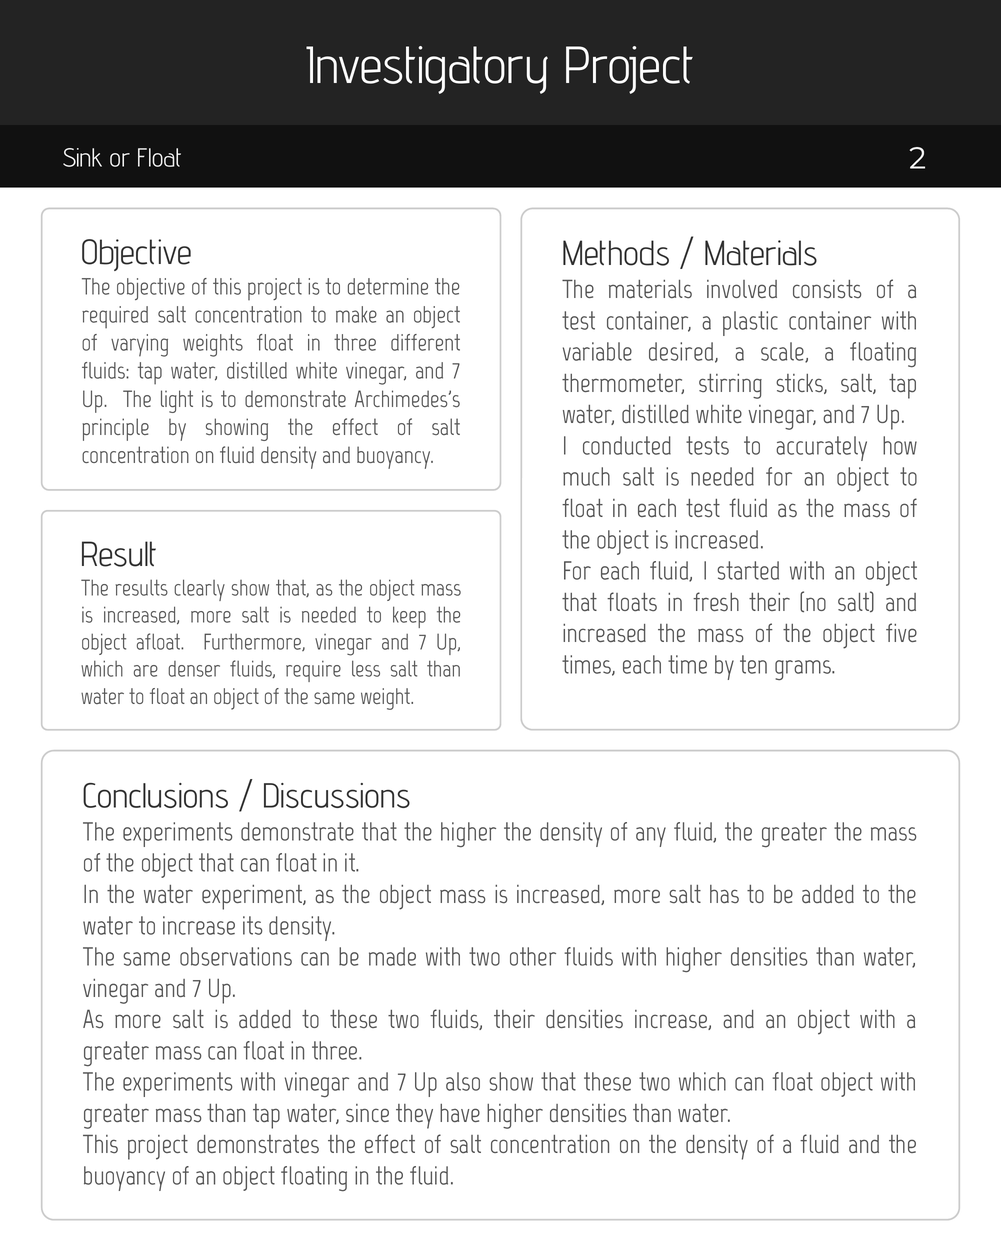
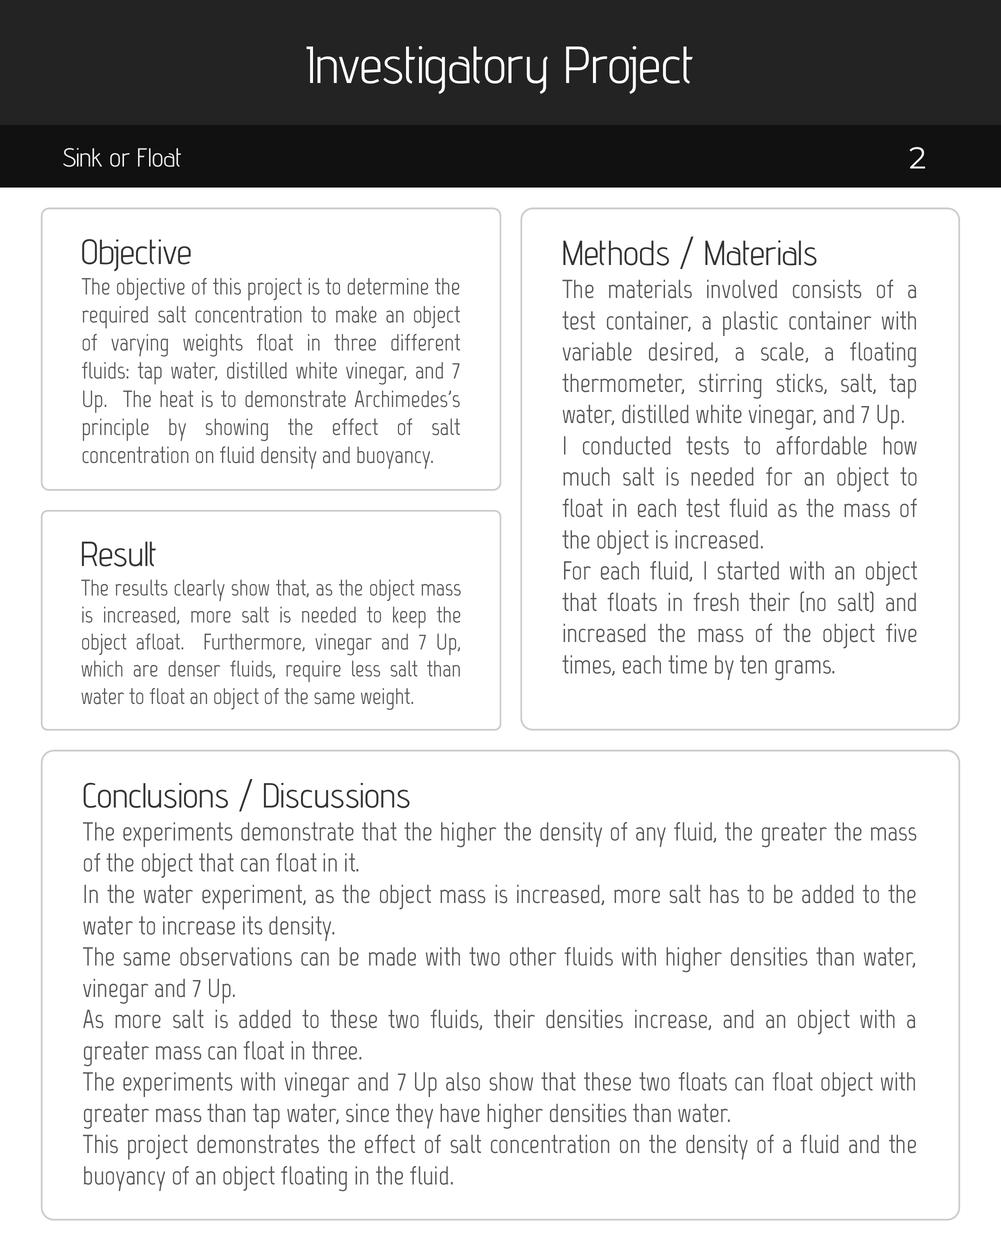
light: light -> heat
accurately: accurately -> affordable
two which: which -> floats
